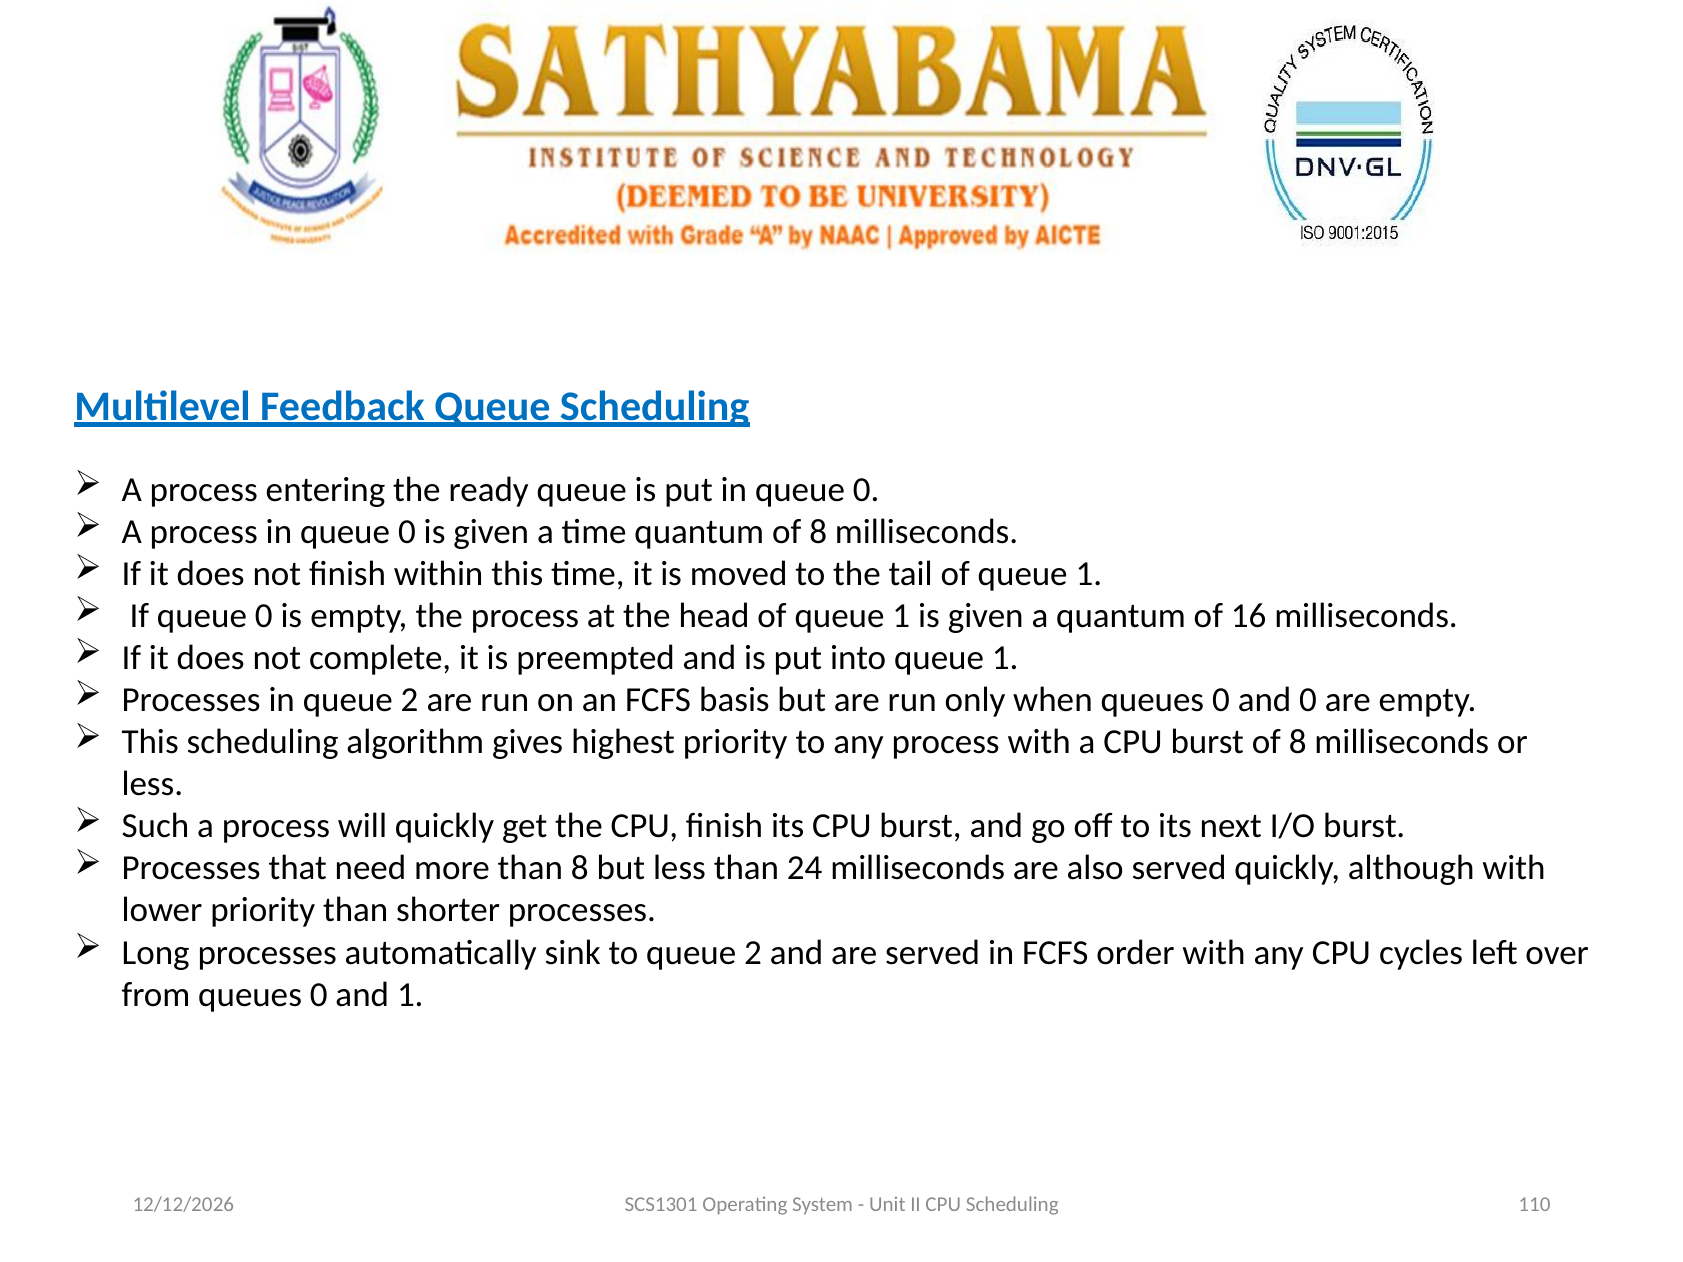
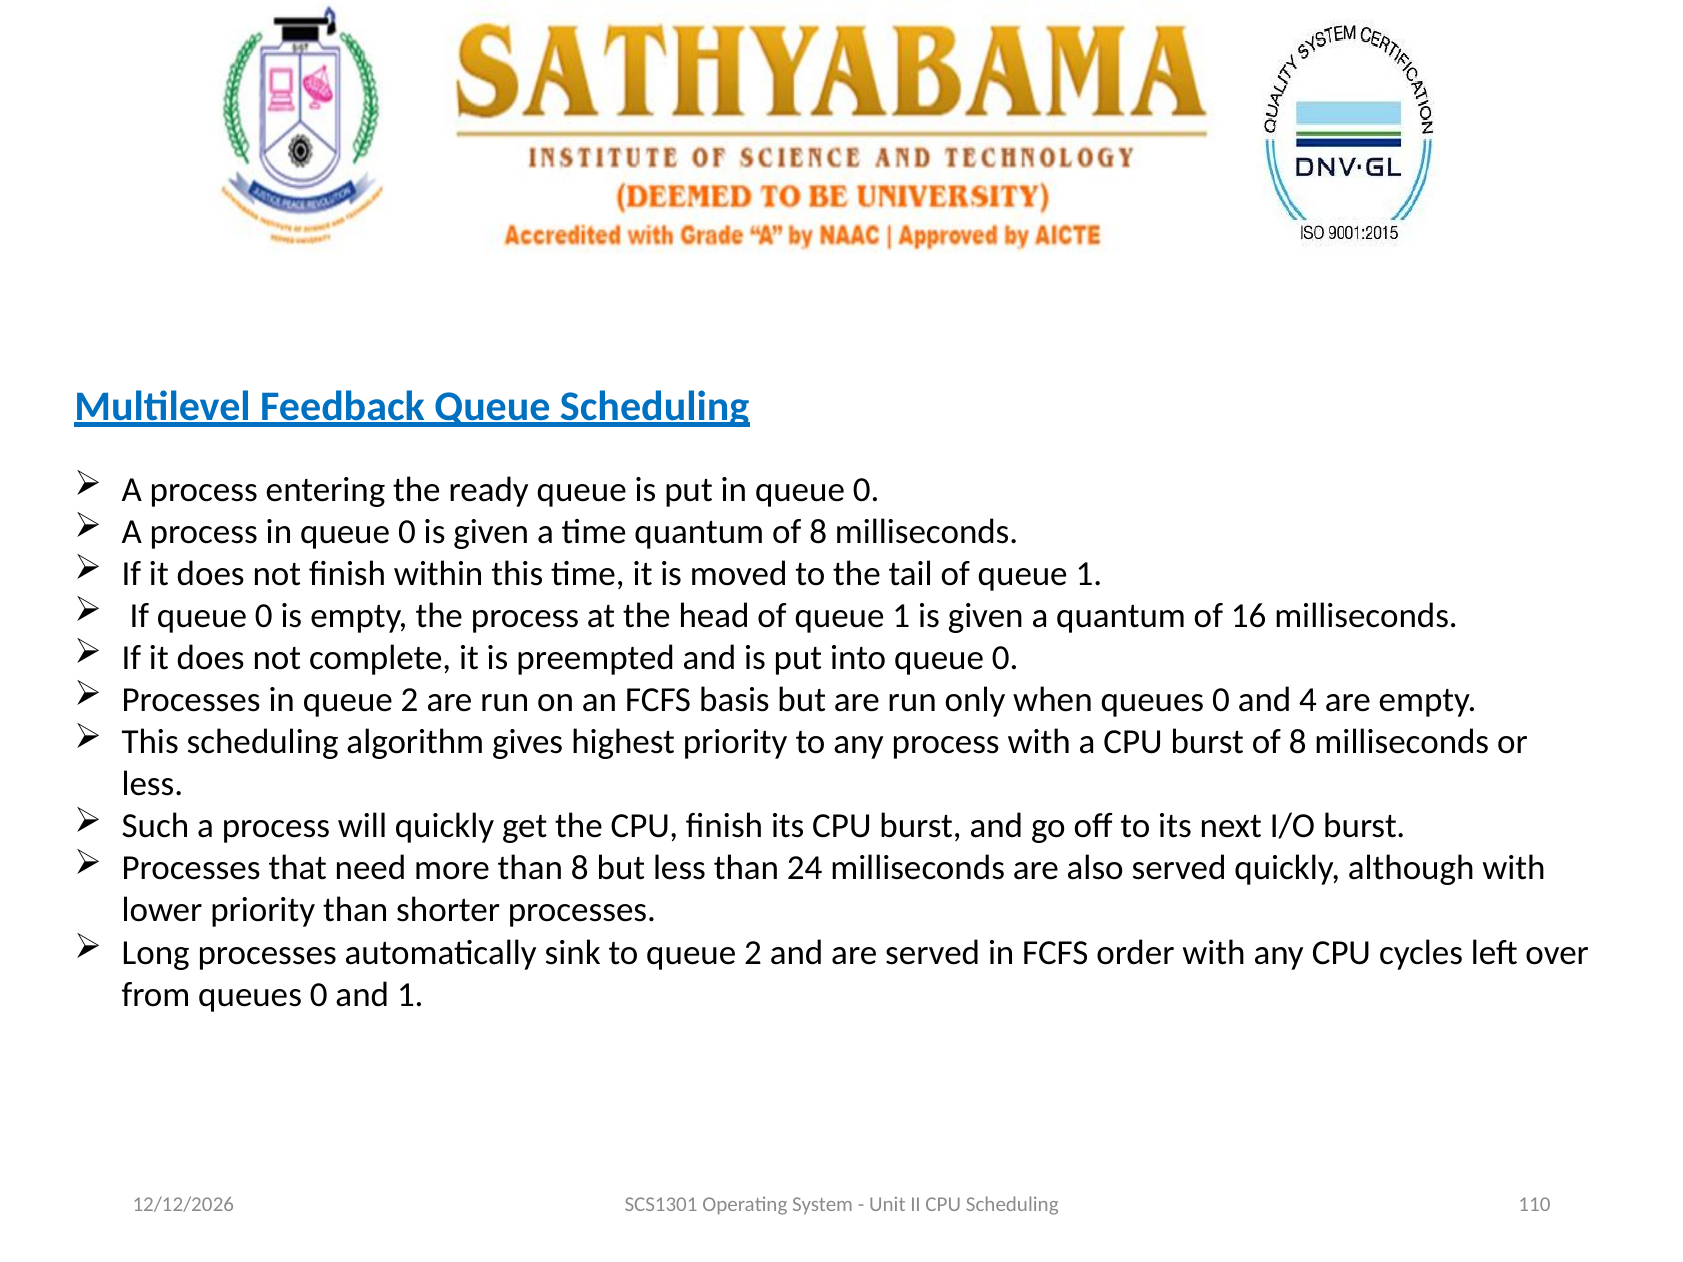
into queue 1: 1 -> 0
and 0: 0 -> 4
